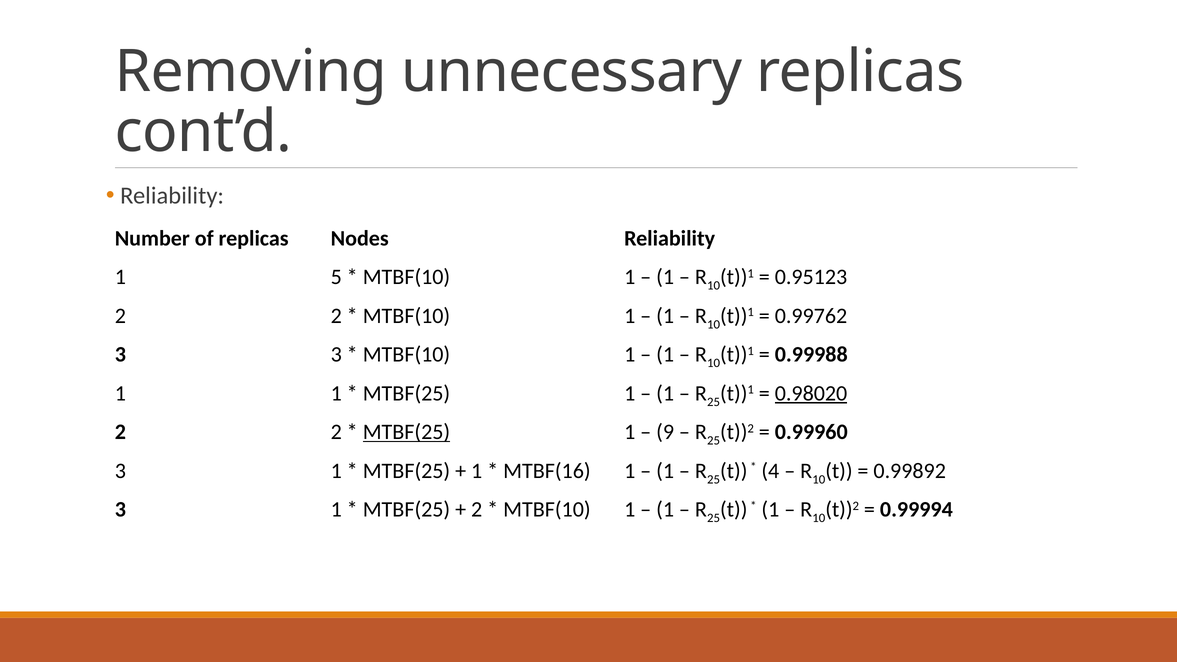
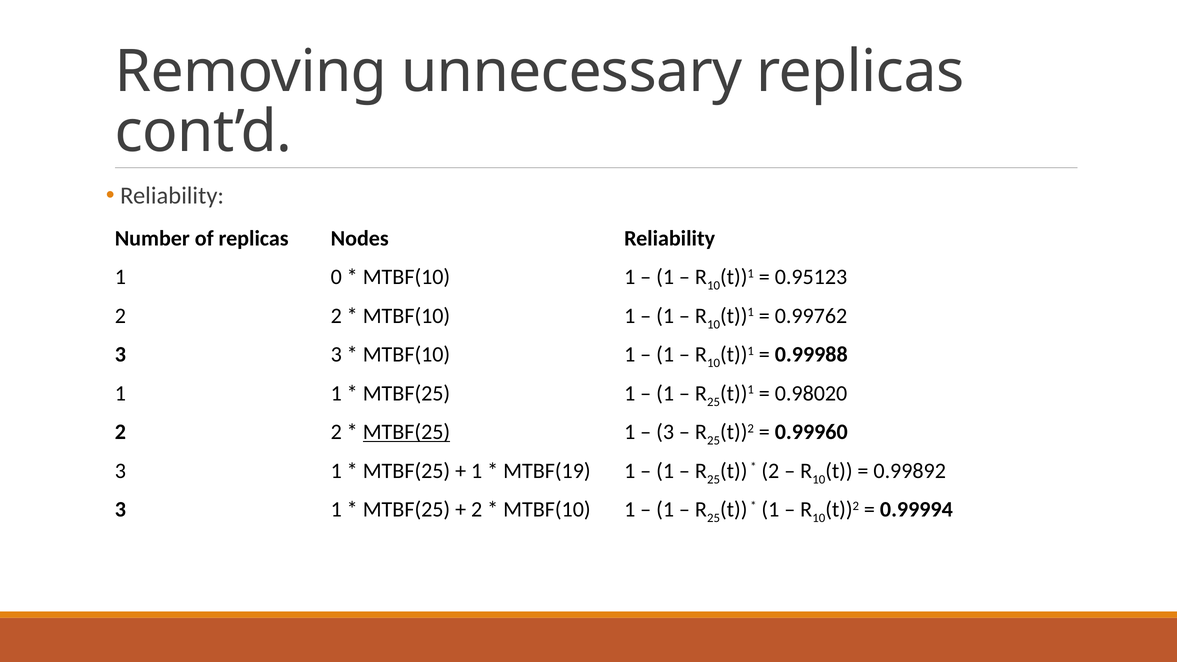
5: 5 -> 0
0.98020 underline: present -> none
9 at (665, 432): 9 -> 3
MTBF(16: MTBF(16 -> MTBF(19
4 at (770, 471): 4 -> 2
